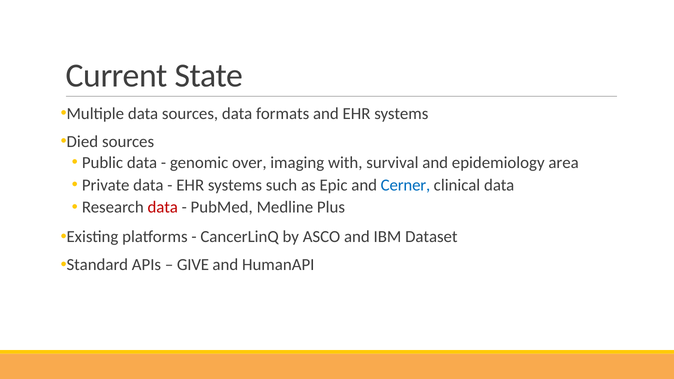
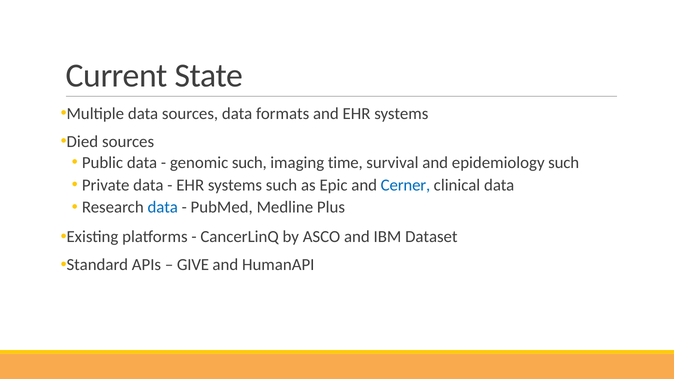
genomic over: over -> such
with: with -> time
epidemiology area: area -> such
data at (163, 207) colour: red -> blue
